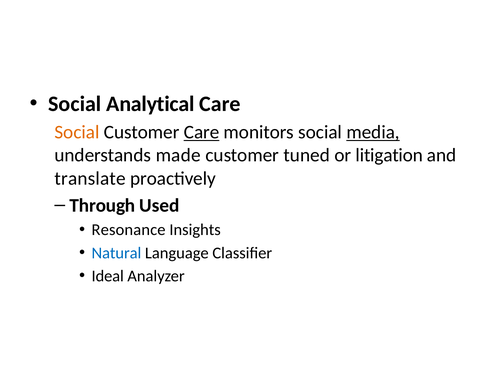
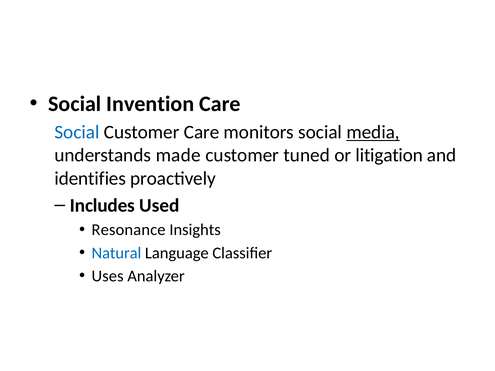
Analytical: Analytical -> Invention
Social at (77, 132) colour: orange -> blue
Care at (202, 132) underline: present -> none
translate: translate -> identifies
Through: Through -> Includes
Ideal: Ideal -> Uses
